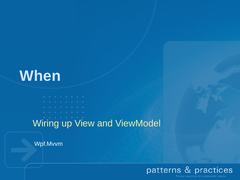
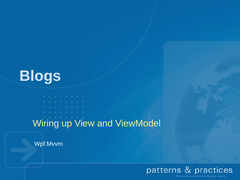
When: When -> Blogs
